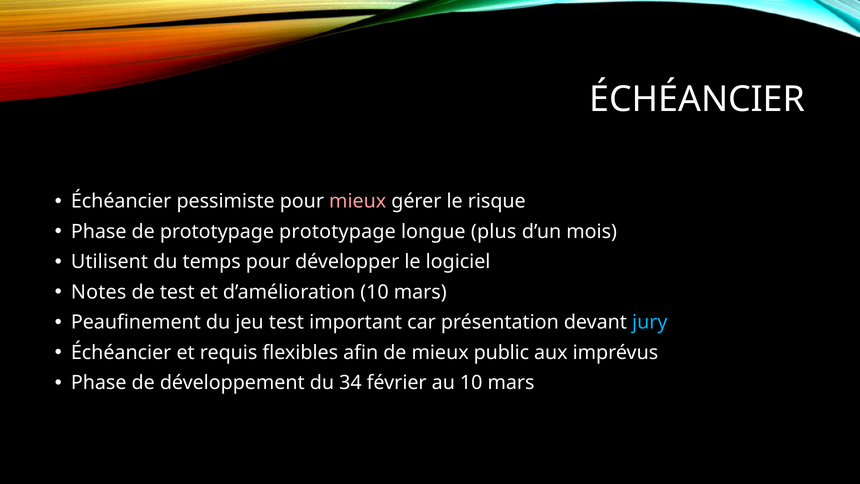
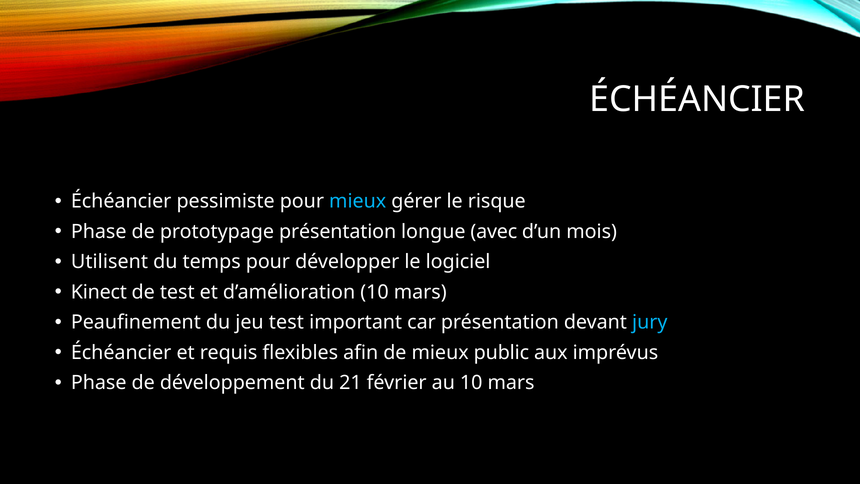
mieux at (358, 201) colour: pink -> light blue
prototypage prototypage: prototypage -> présentation
plus: plus -> avec
Notes: Notes -> Kinect
34: 34 -> 21
